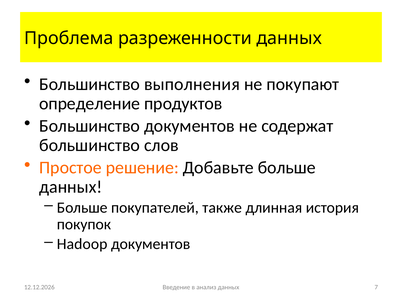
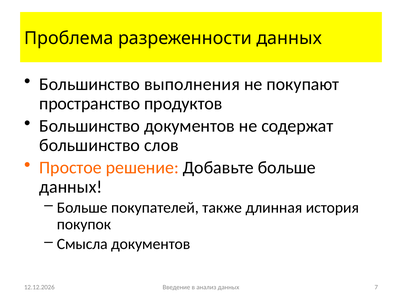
определение: определение -> пространство
Hadoop: Hadoop -> Смысла
